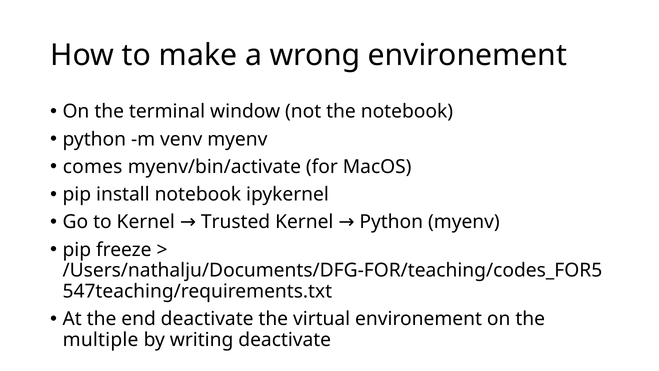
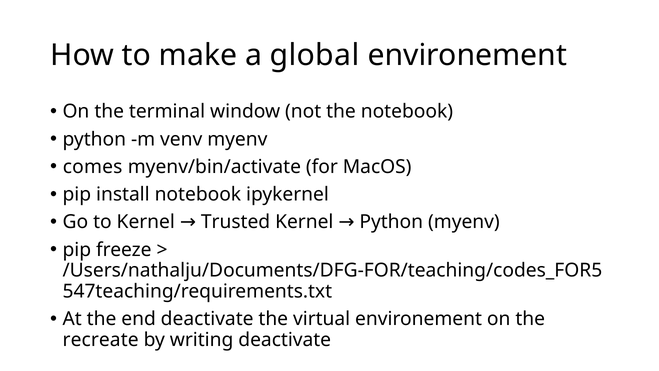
wrong: wrong -> global
multiple: multiple -> recreate
